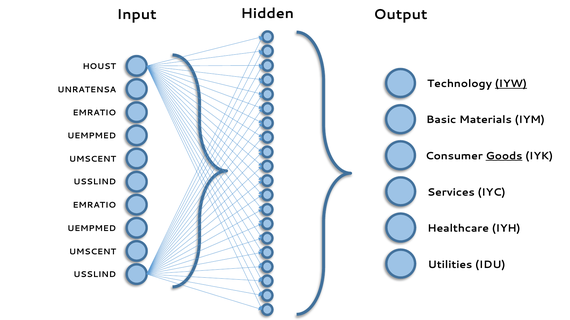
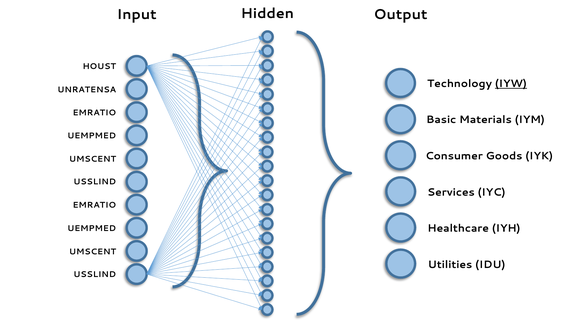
Goods underline: present -> none
